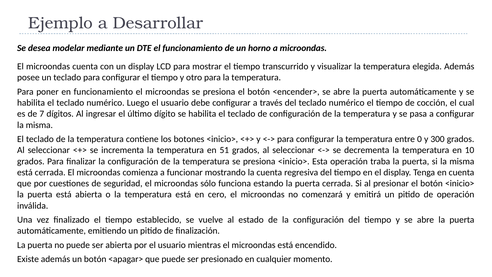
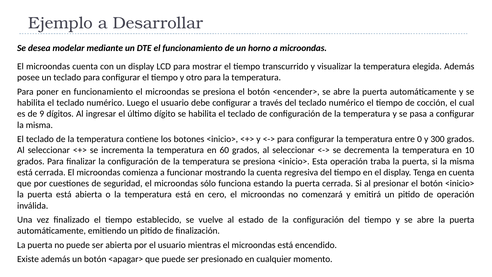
7: 7 -> 9
51: 51 -> 60
